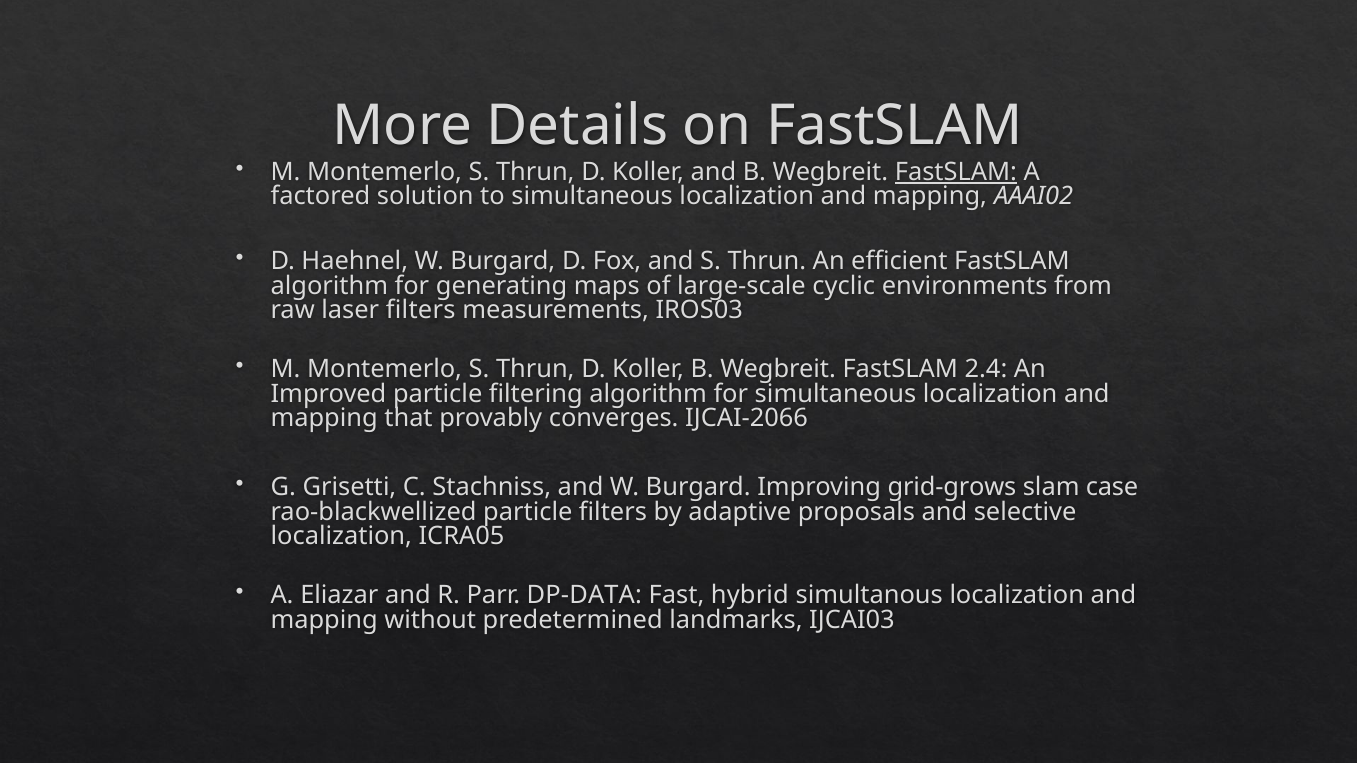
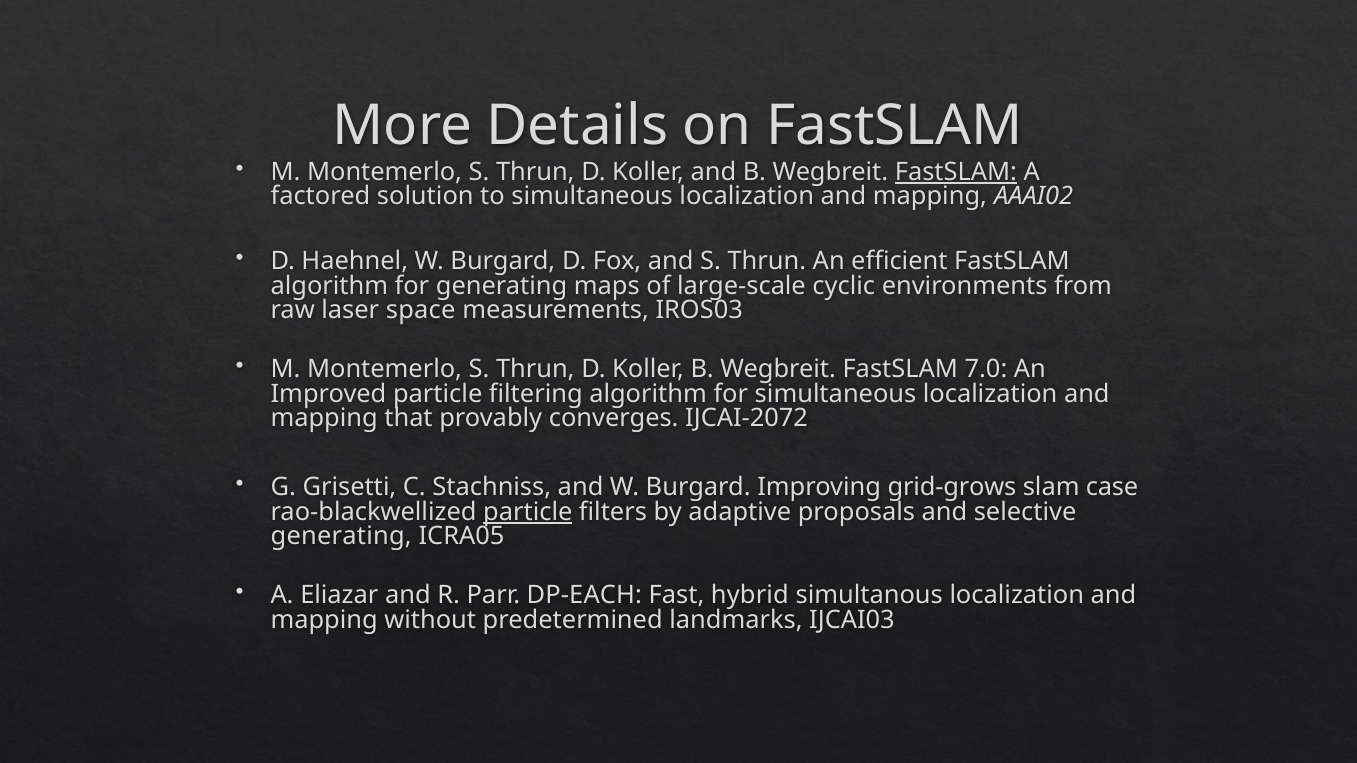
laser filters: filters -> space
2.4: 2.4 -> 7.0
IJCAI-2066: IJCAI-2066 -> IJCAI-2072
particle at (528, 512) underline: none -> present
localization at (341, 537): localization -> generating
DP-DATA: DP-DATA -> DP-EACH
